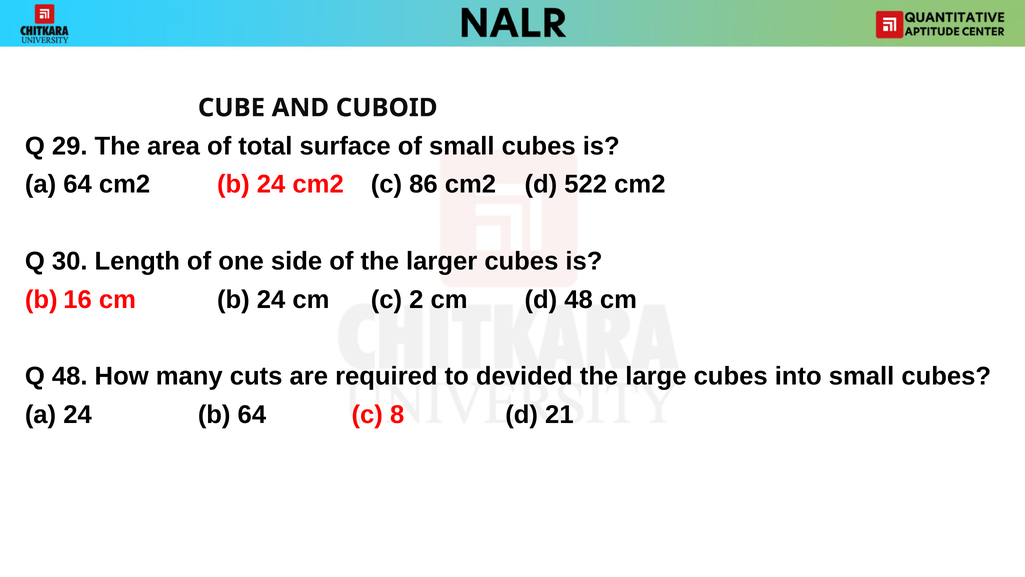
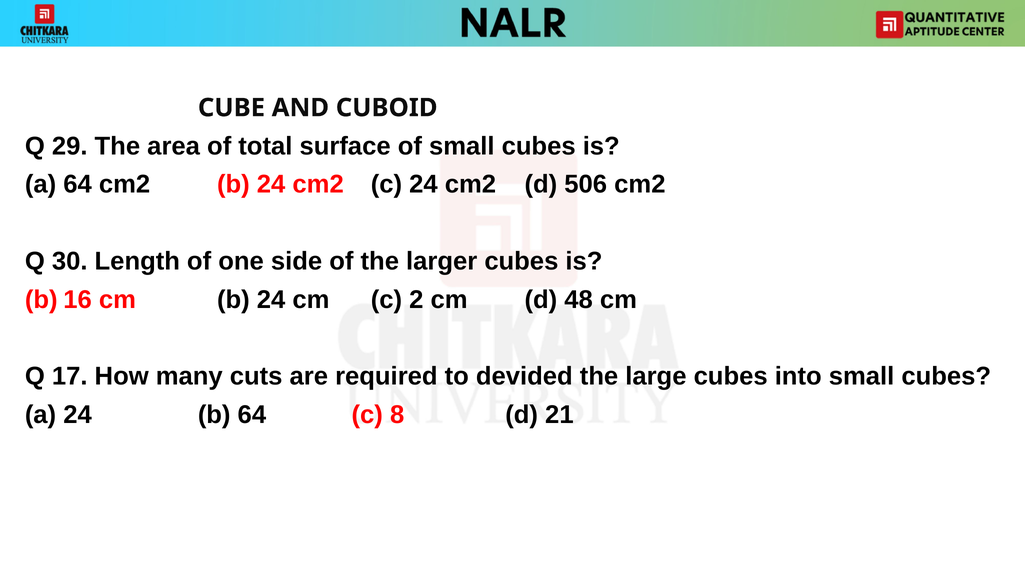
c 86: 86 -> 24
522: 522 -> 506
Q 48: 48 -> 17
